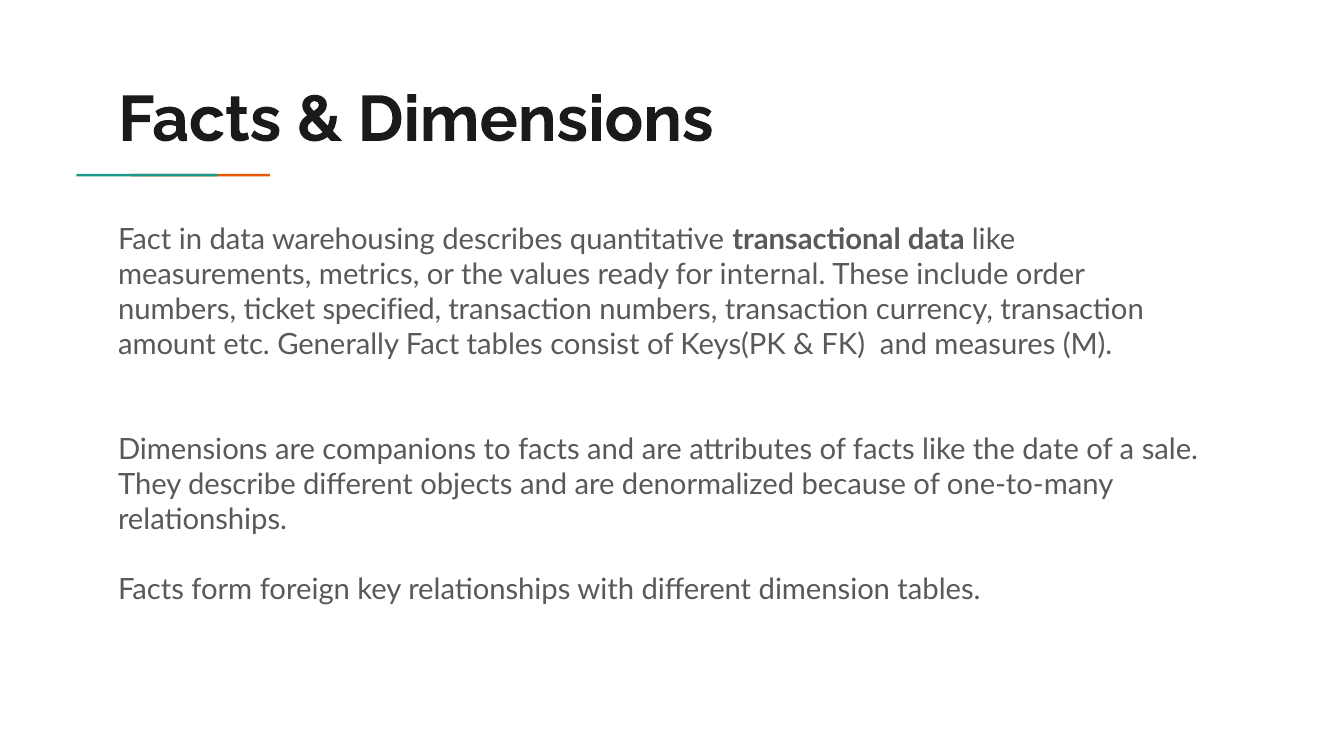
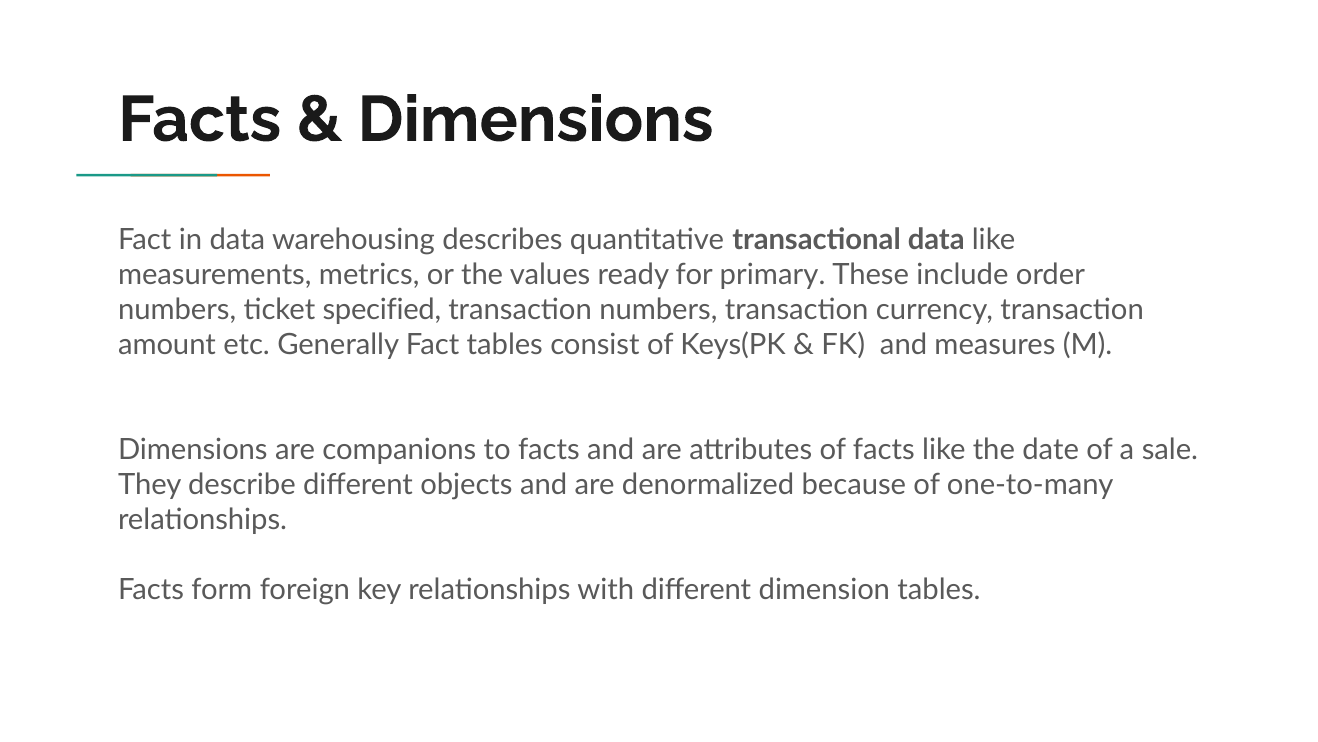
internal: internal -> primary
